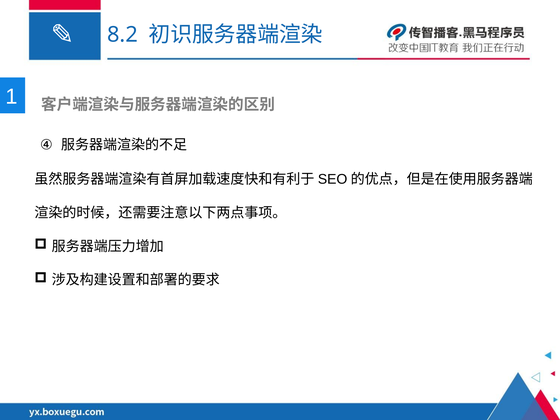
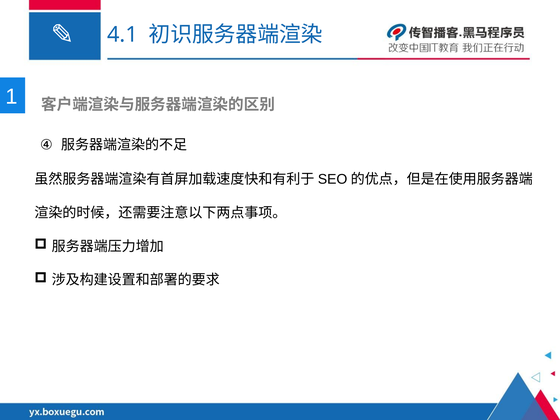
8.2: 8.2 -> 4.1
